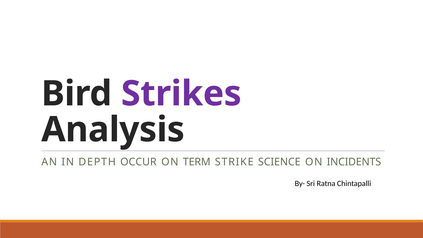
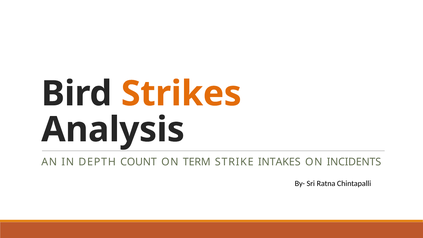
Strikes colour: purple -> orange
OCCUR: OCCUR -> COUNT
SCIENCE: SCIENCE -> INTAKES
